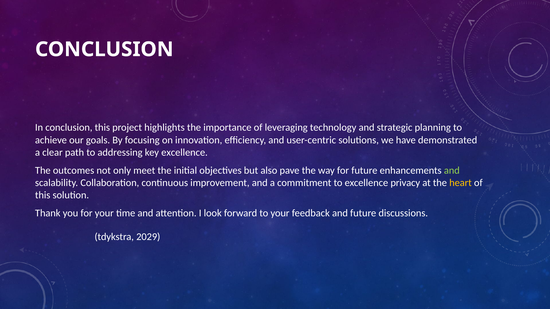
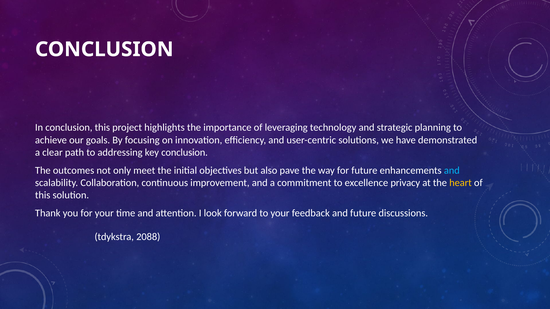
key excellence: excellence -> conclusion
and at (452, 171) colour: light green -> light blue
2029: 2029 -> 2088
